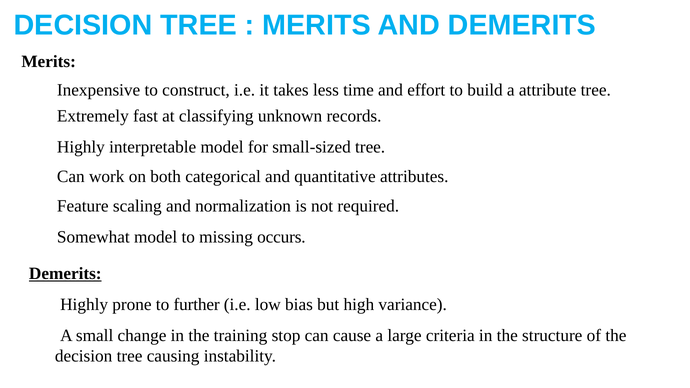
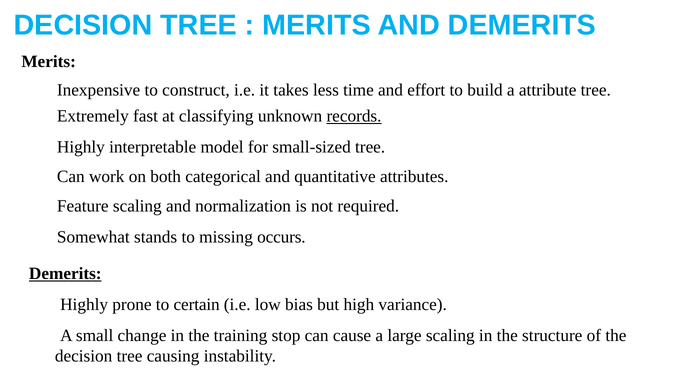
records underline: none -> present
model at (156, 237): model -> stands
further: further -> certain
large criteria: criteria -> scaling
